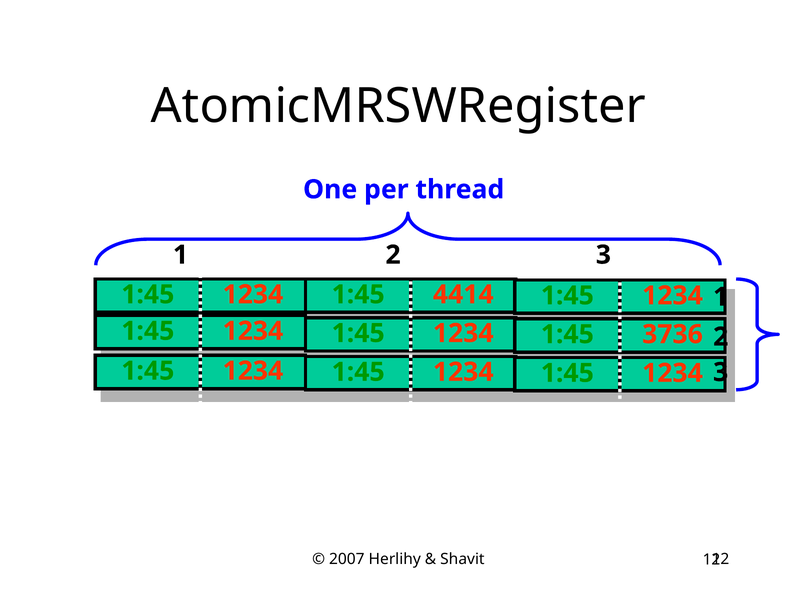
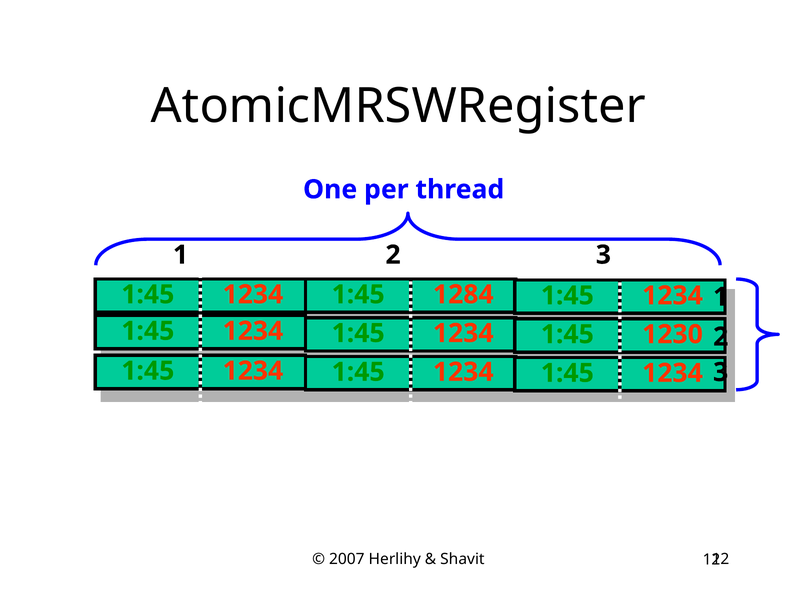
4414: 4414 -> 1284
3736: 3736 -> 1230
